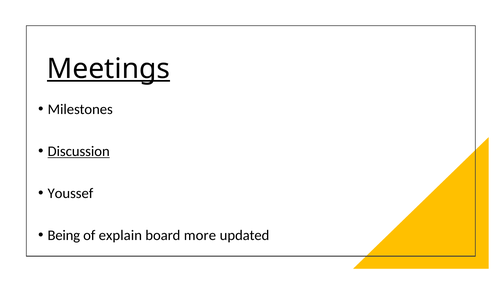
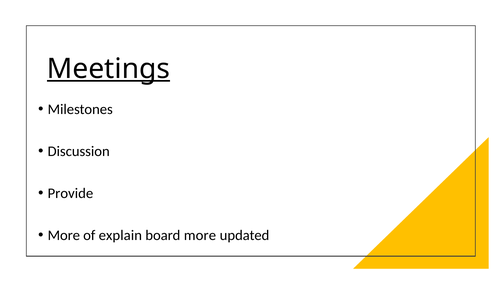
Discussion underline: present -> none
Youssef: Youssef -> Provide
Being at (64, 236): Being -> More
